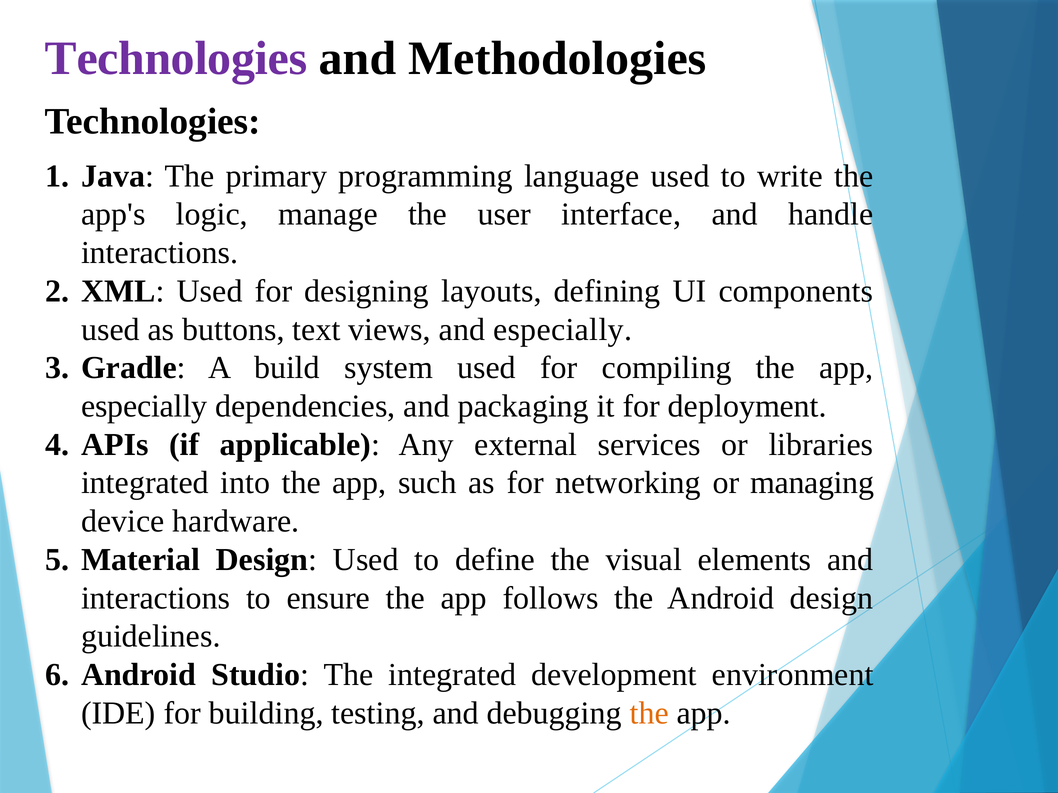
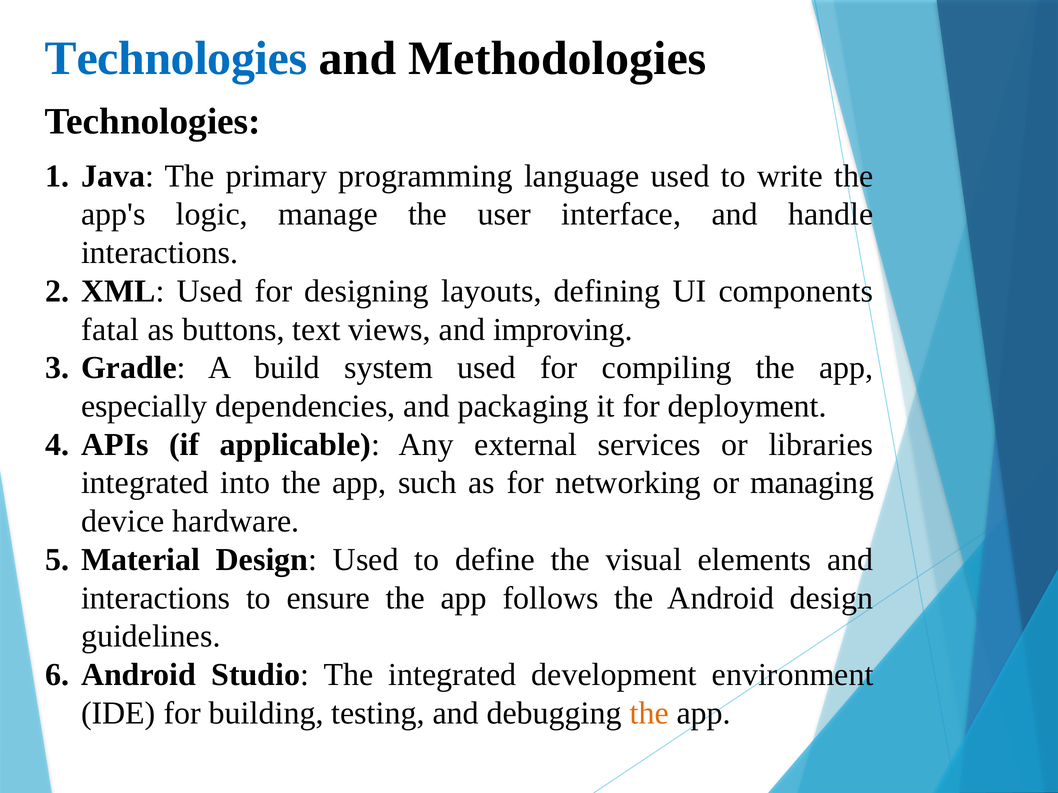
Technologies at (176, 58) colour: purple -> blue
used at (110, 330): used -> fatal
and especially: especially -> improving
